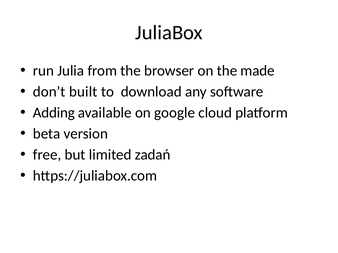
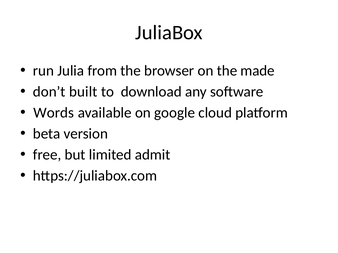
Adding: Adding -> Words
zadań: zadań -> admit
